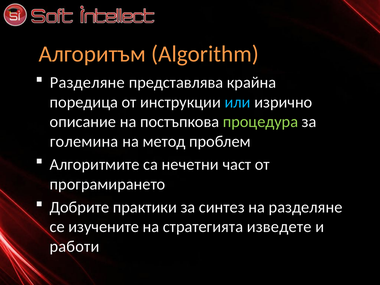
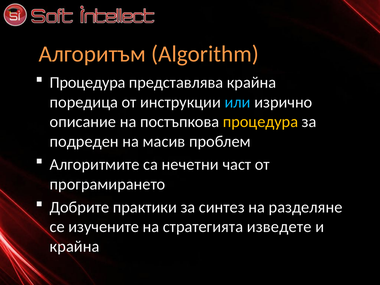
Разделяне at (87, 83): Разделяне -> Процедура
процедура at (261, 122) colour: light green -> yellow
големина: големина -> подреден
метод: метод -> масив
работи at (75, 246): работи -> крайна
